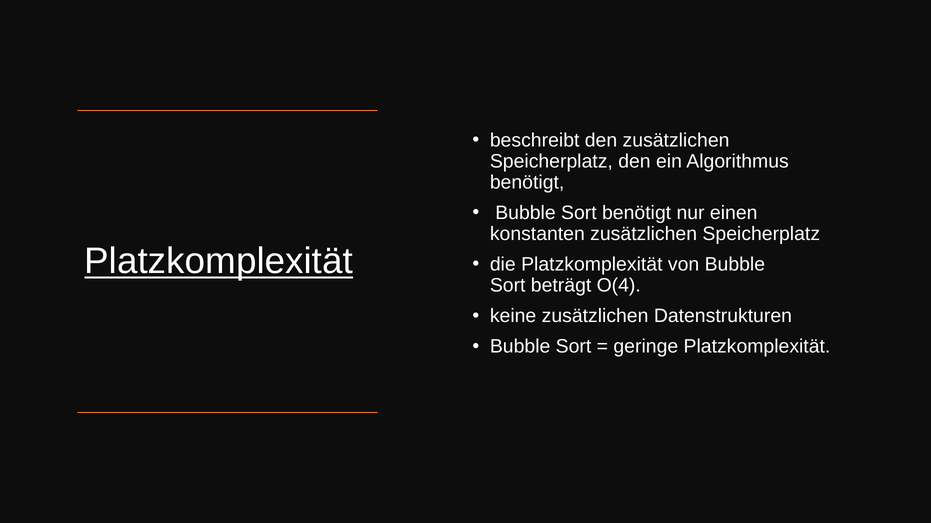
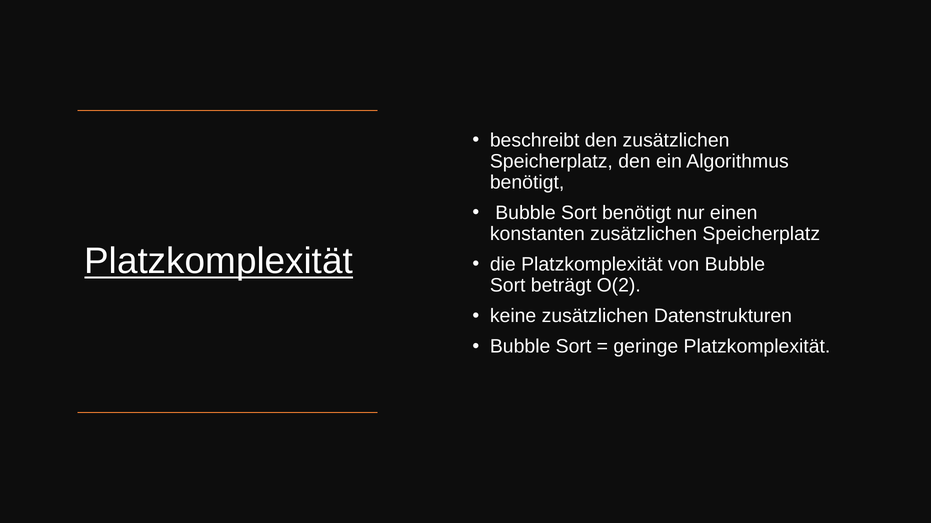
O(4: O(4 -> O(2
